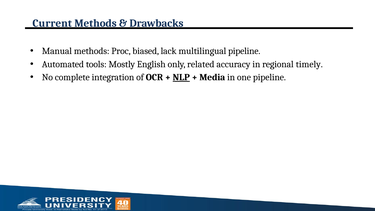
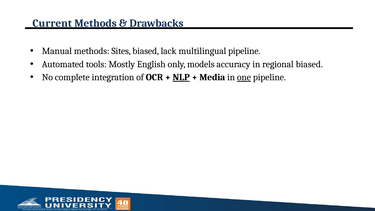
Proc: Proc -> Sites
related: related -> models
regional timely: timely -> biased
one underline: none -> present
